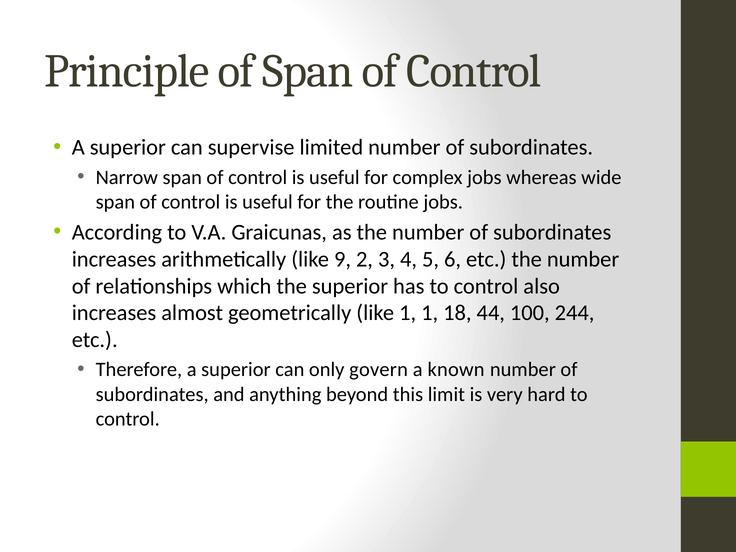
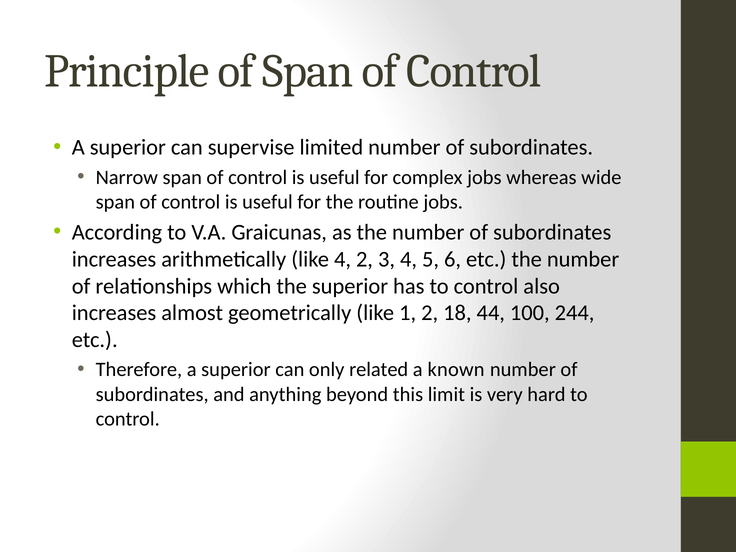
like 9: 9 -> 4
1 1: 1 -> 2
govern: govern -> related
